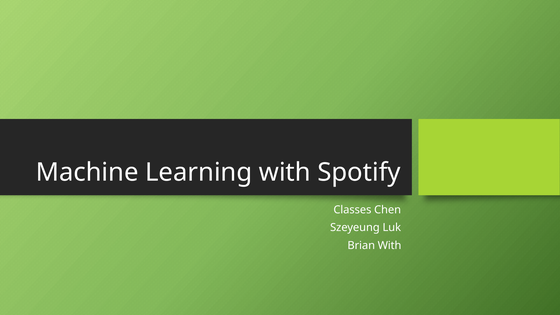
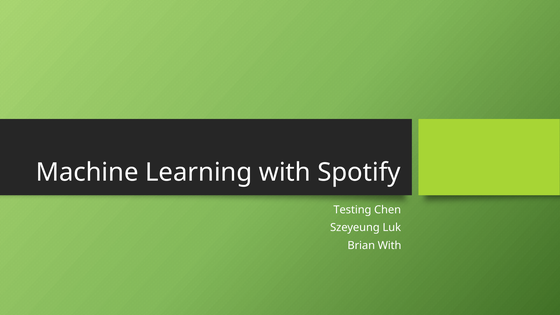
Classes: Classes -> Testing
